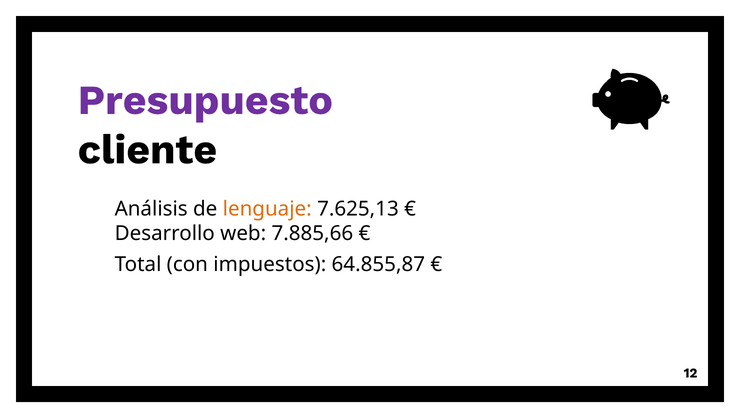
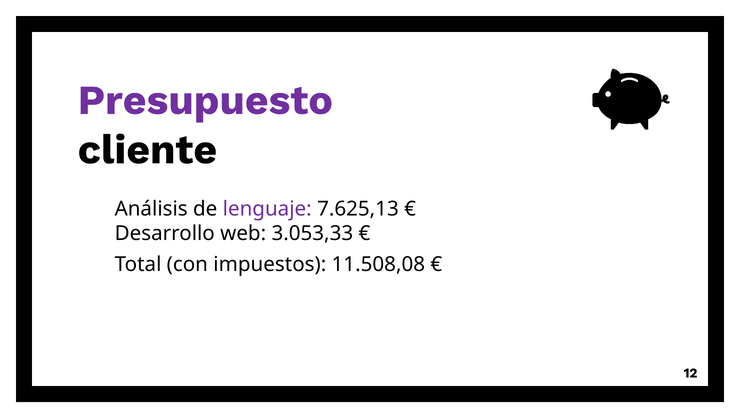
lenguaje colour: orange -> purple
7.885,66: 7.885,66 -> 3.053,33
64.855,87: 64.855,87 -> 11.508,08
